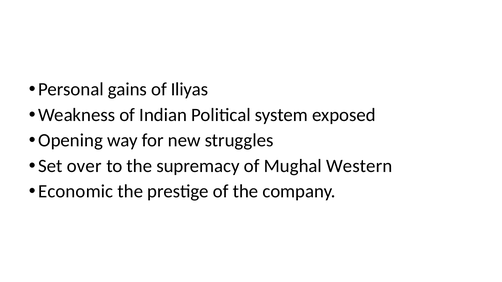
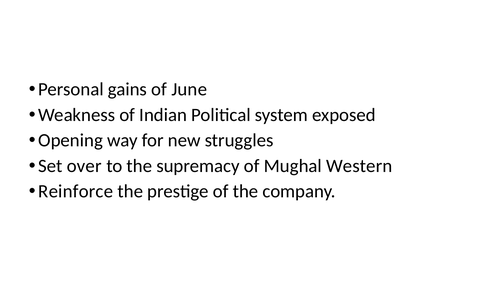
Iliyas: Iliyas -> June
Economic: Economic -> Reinforce
